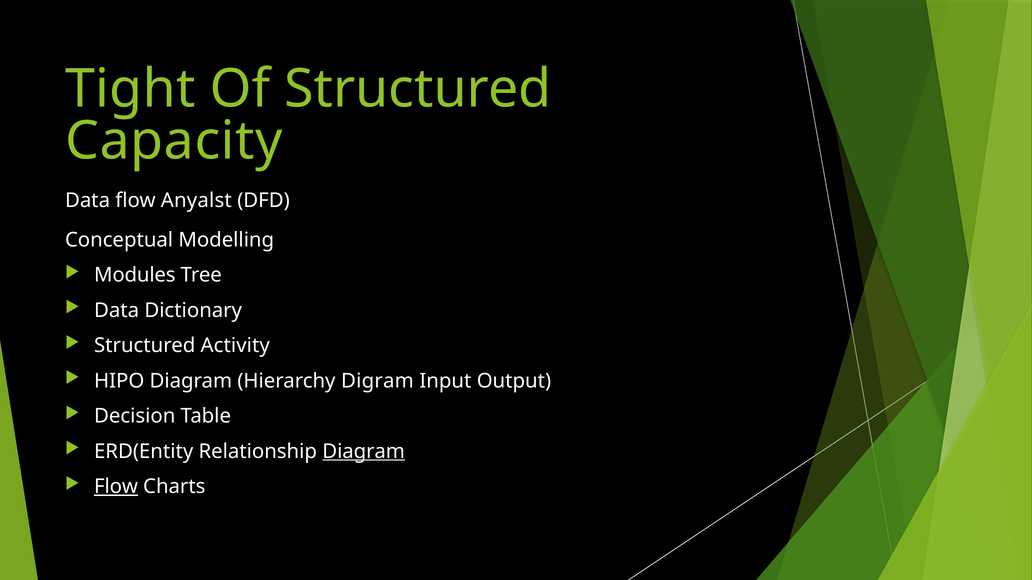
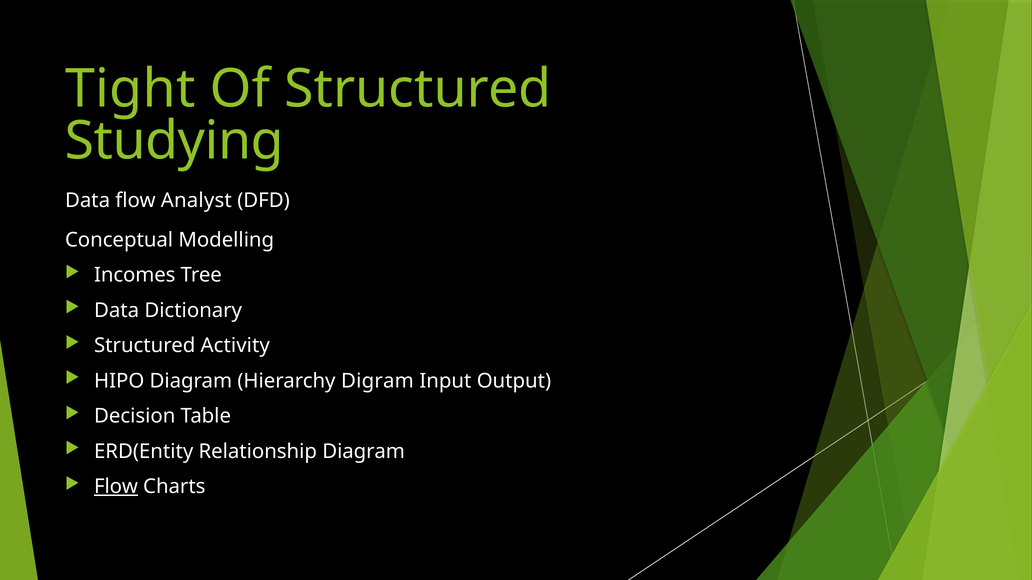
Capacity: Capacity -> Studying
Anyalst: Anyalst -> Analyst
Modules: Modules -> Incomes
Diagram at (364, 452) underline: present -> none
